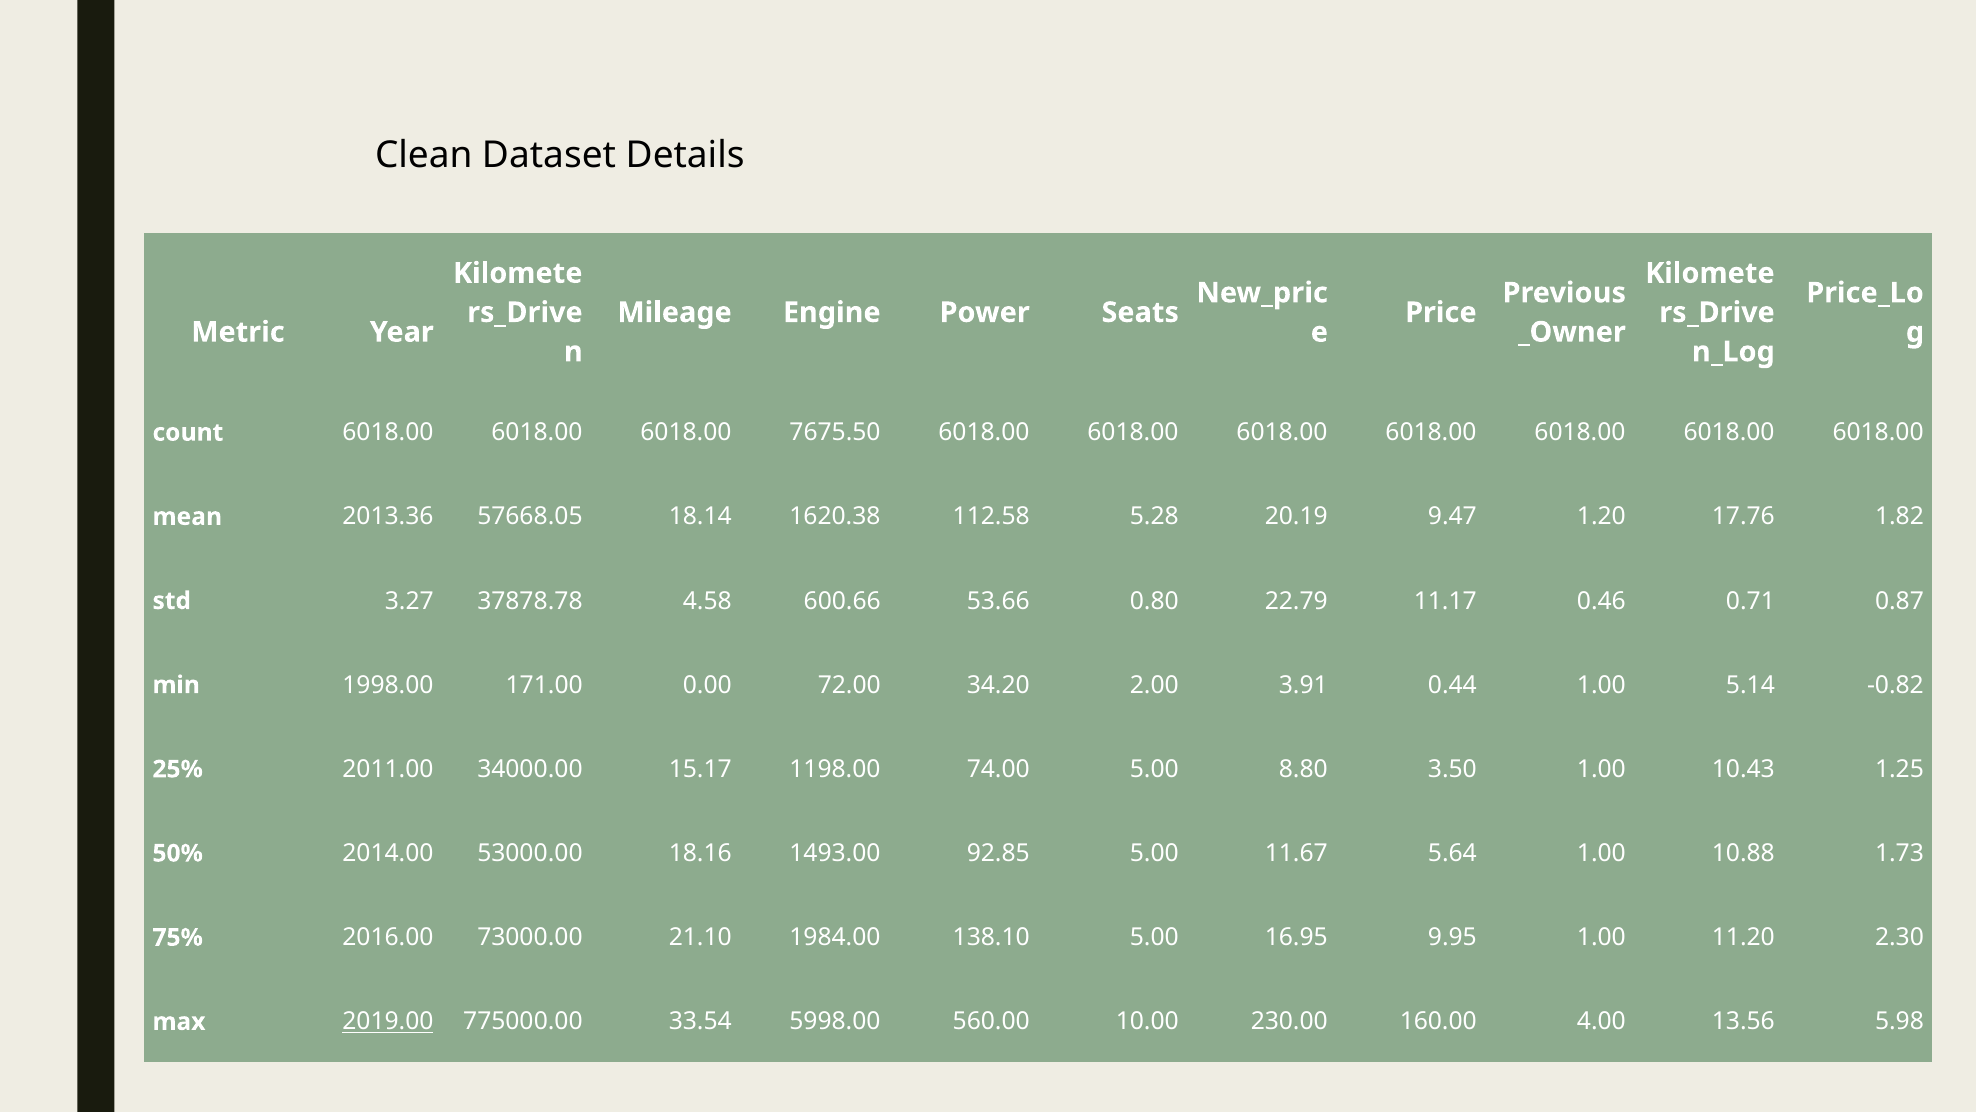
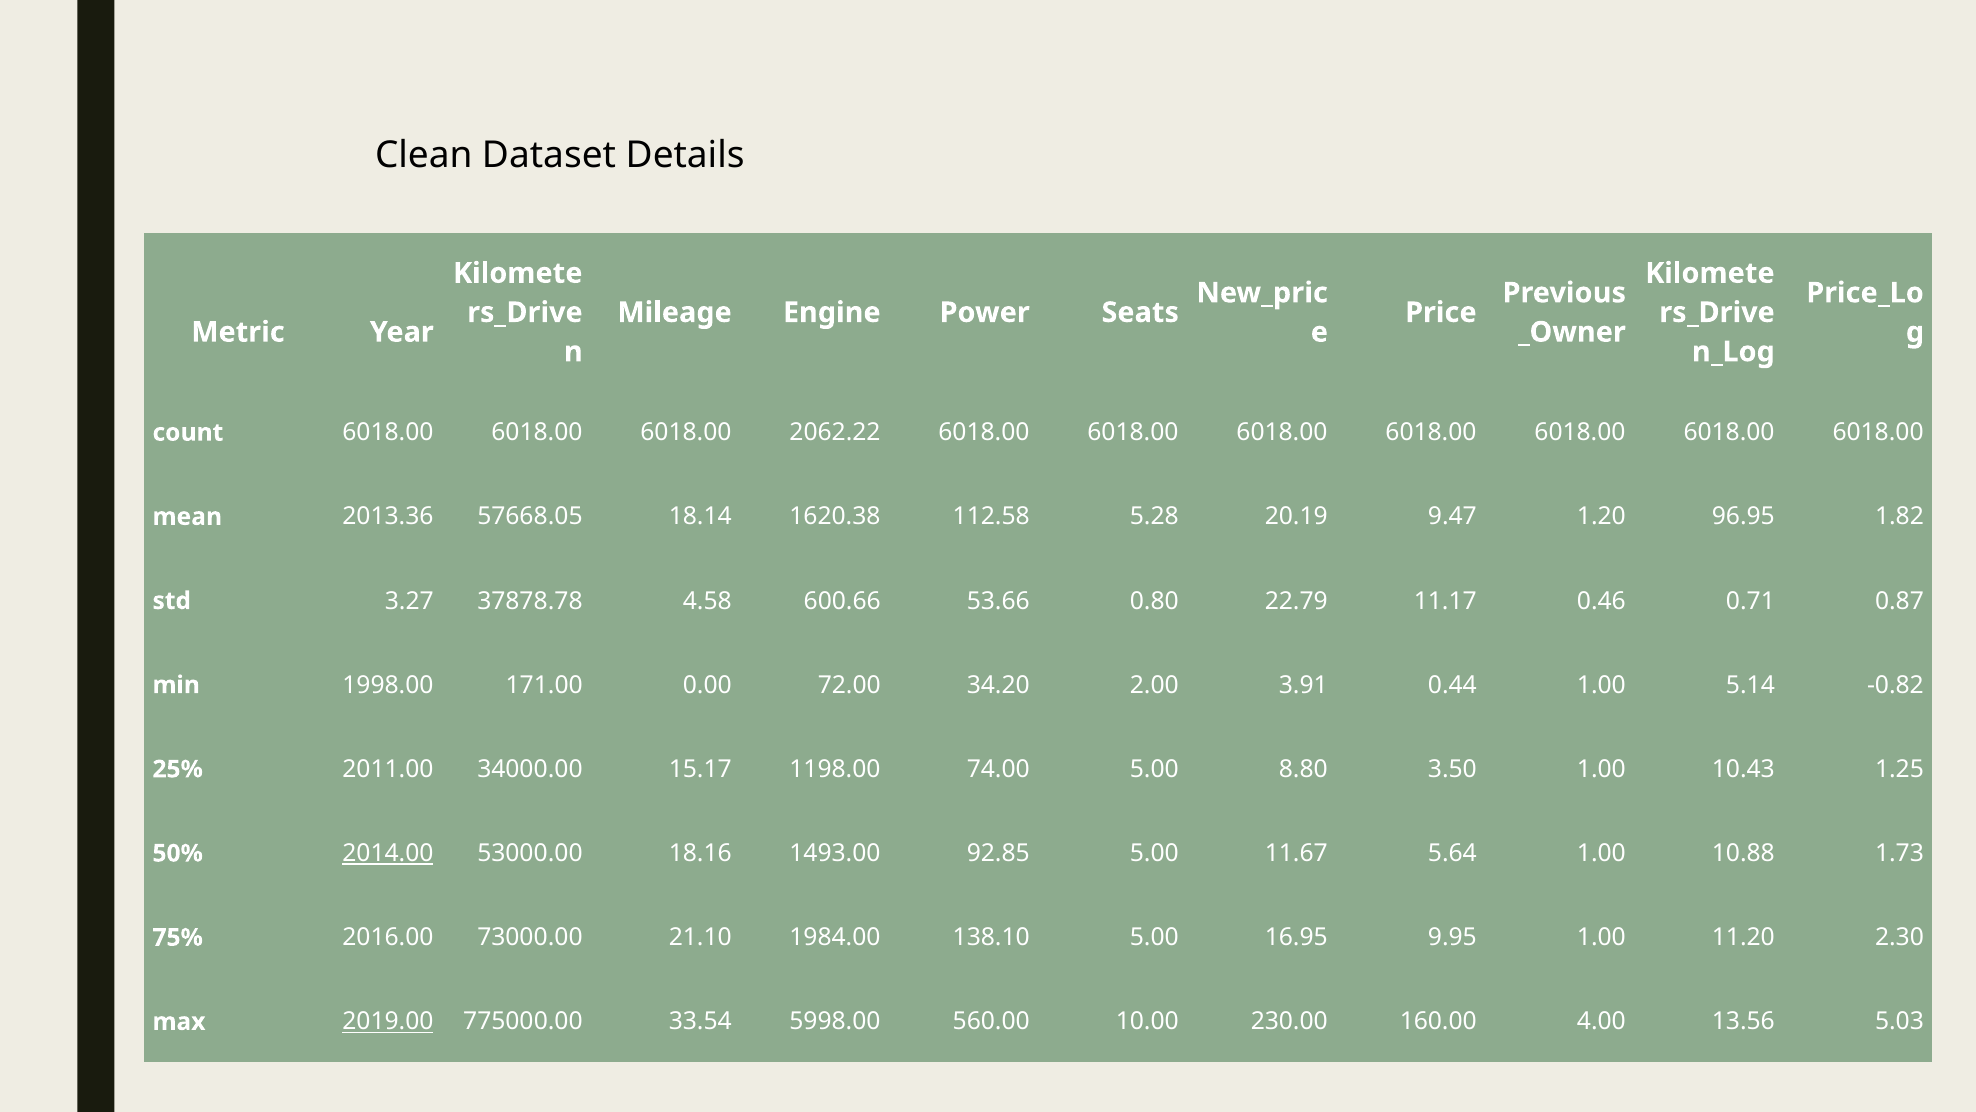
7675.50: 7675.50 -> 2062.22
17.76: 17.76 -> 96.95
2014.00 underline: none -> present
5.98: 5.98 -> 5.03
